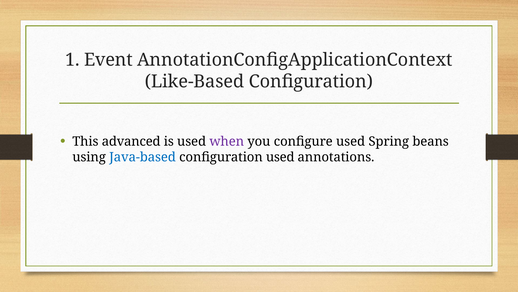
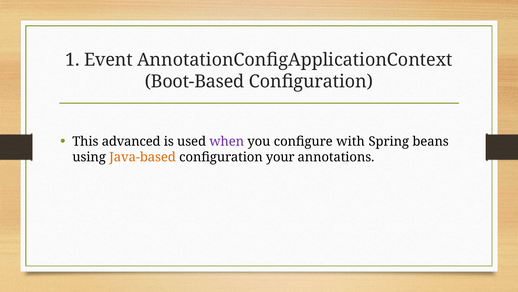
Like-Based: Like-Based -> Boot-Based
configure used: used -> with
Java-based colour: blue -> orange
configuration used: used -> your
